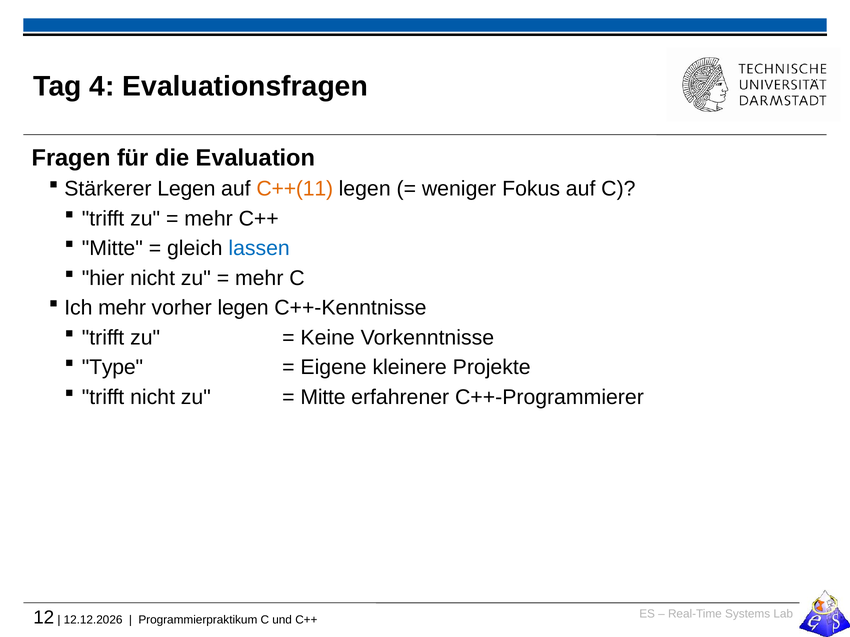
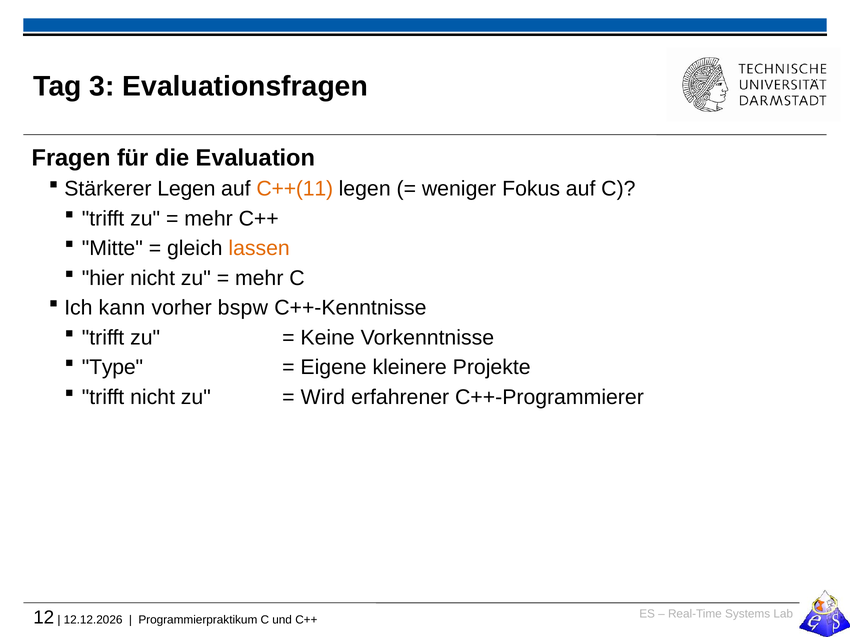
4: 4 -> 3
lassen colour: blue -> orange
Ich mehr: mehr -> kann
vorher legen: legen -> bspw
Mitte at (323, 397): Mitte -> Wird
